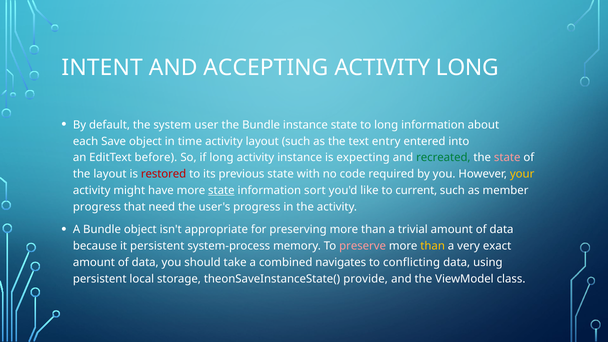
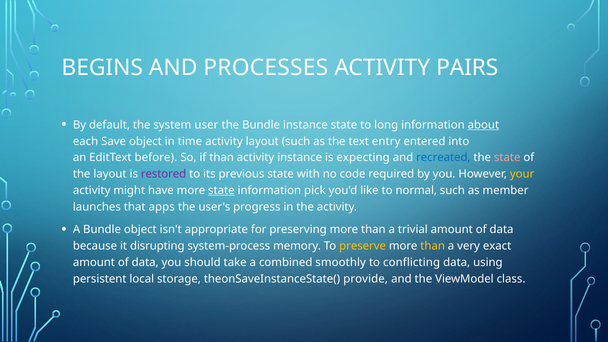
INTENT: INTENT -> BEGINS
ACCEPTING: ACCEPTING -> PROCESSES
ACTIVITY LONG: LONG -> PAIRS
about underline: none -> present
if long: long -> than
recreated colour: green -> blue
restored colour: red -> purple
sort: sort -> pick
current: current -> normal
progress at (97, 207): progress -> launches
need: need -> apps
it persistent: persistent -> disrupting
preserve colour: pink -> yellow
navigates: navigates -> smoothly
